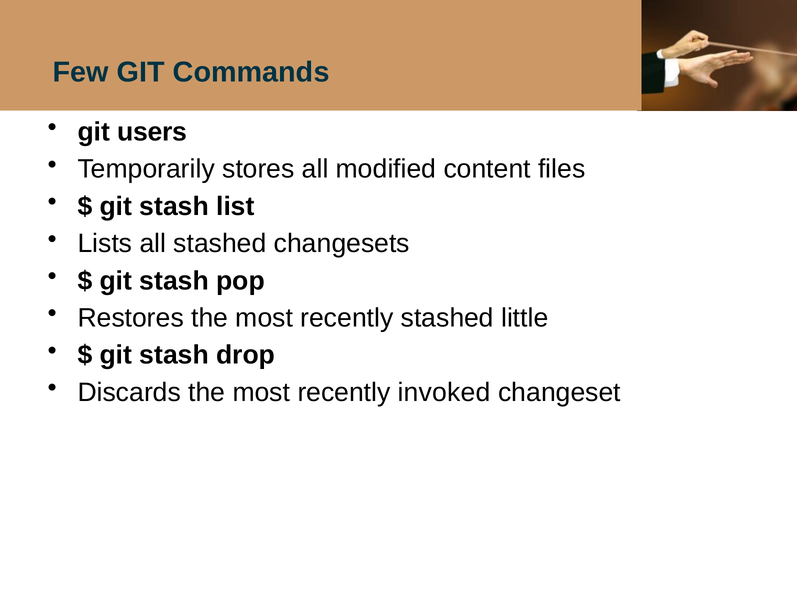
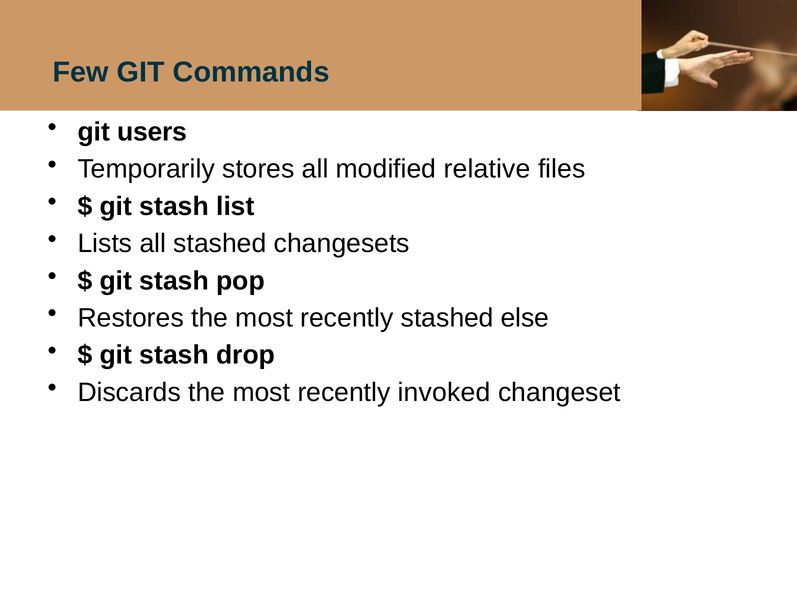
content: content -> relative
little: little -> else
